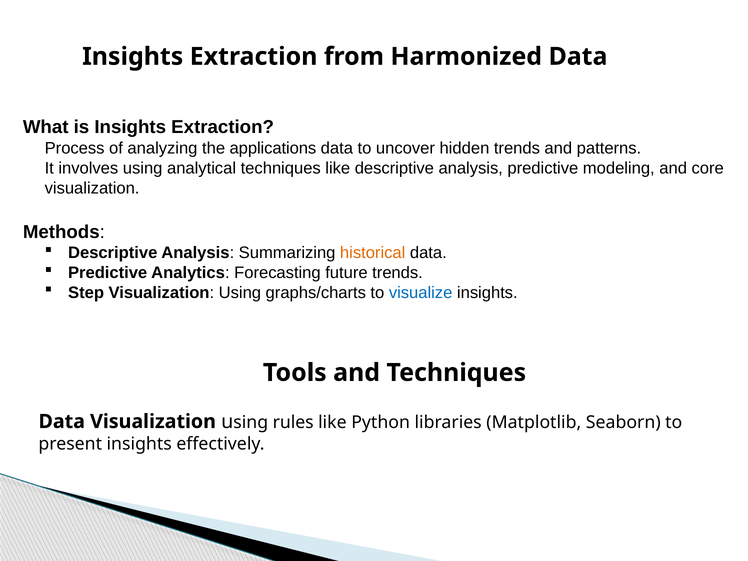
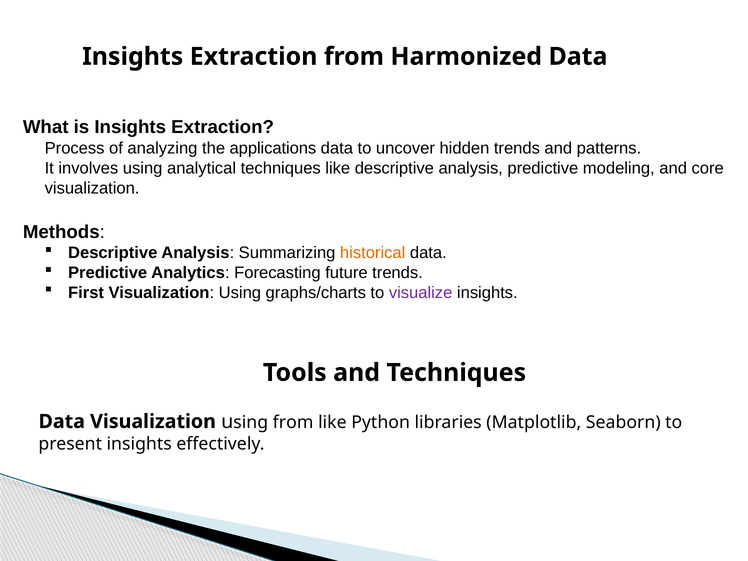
Step: Step -> First
visualize colour: blue -> purple
using rules: rules -> from
